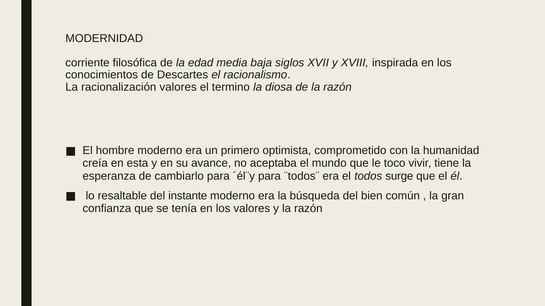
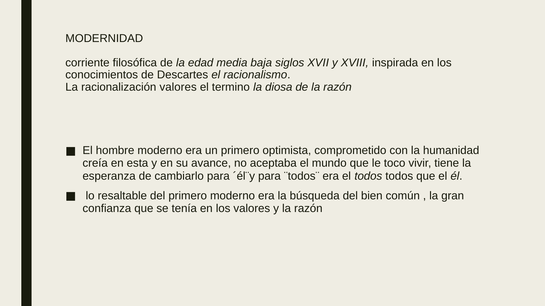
todos surge: surge -> todos
del instante: instante -> primero
